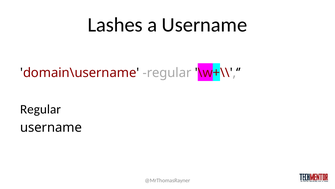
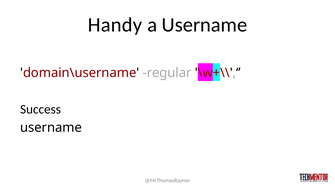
Lashes: Lashes -> Handy
Regular at (40, 109): Regular -> Success
